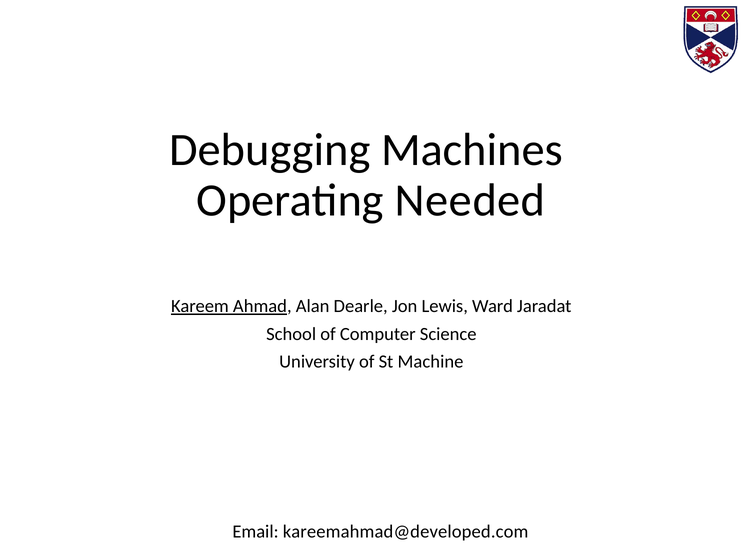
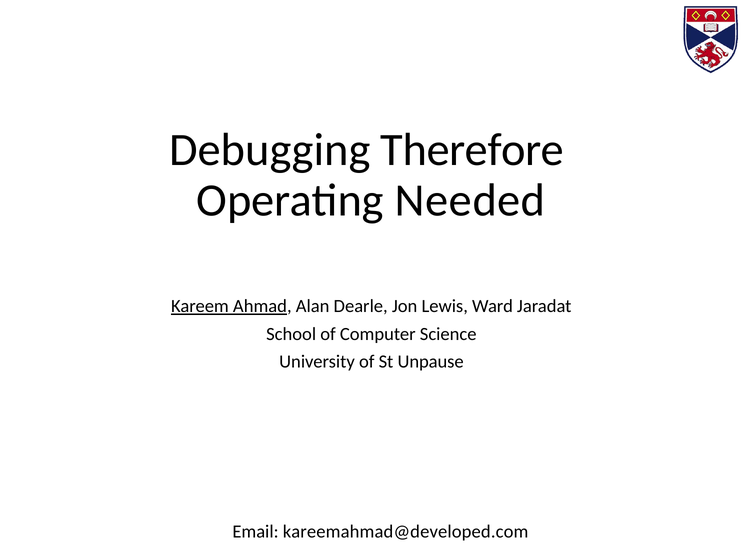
Machines: Machines -> Therefore
Machine: Machine -> Unpause
